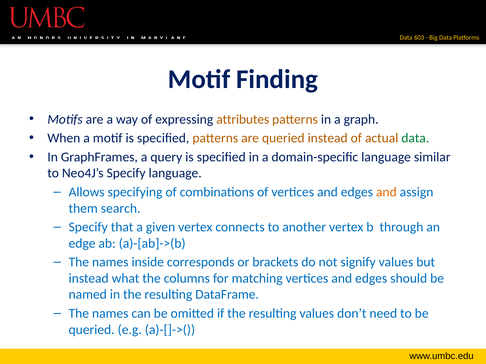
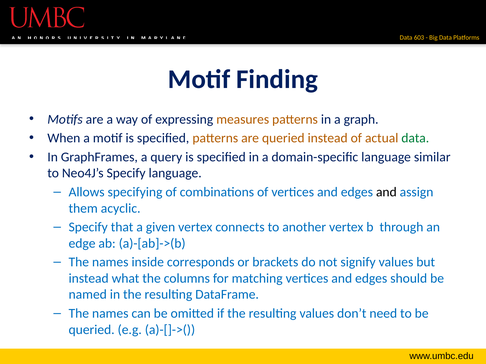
attributes: attributes -> measures
and at (386, 192) colour: orange -> black
search: search -> acyclic
